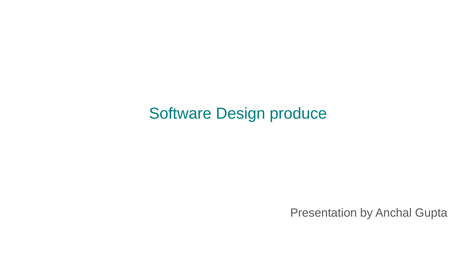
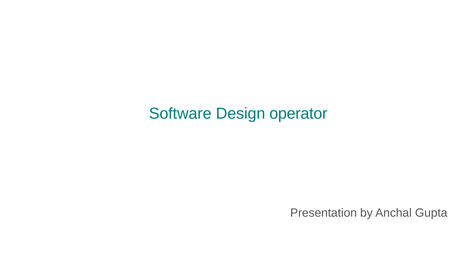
produce: produce -> operator
